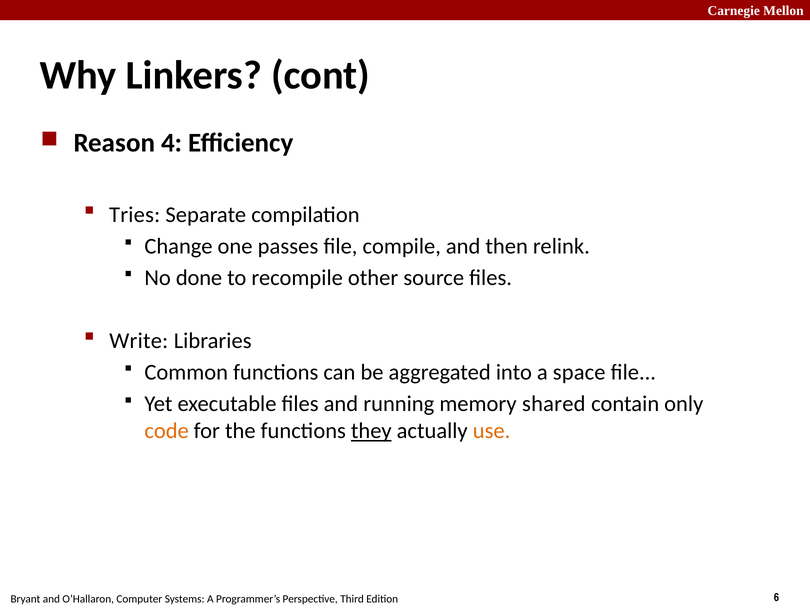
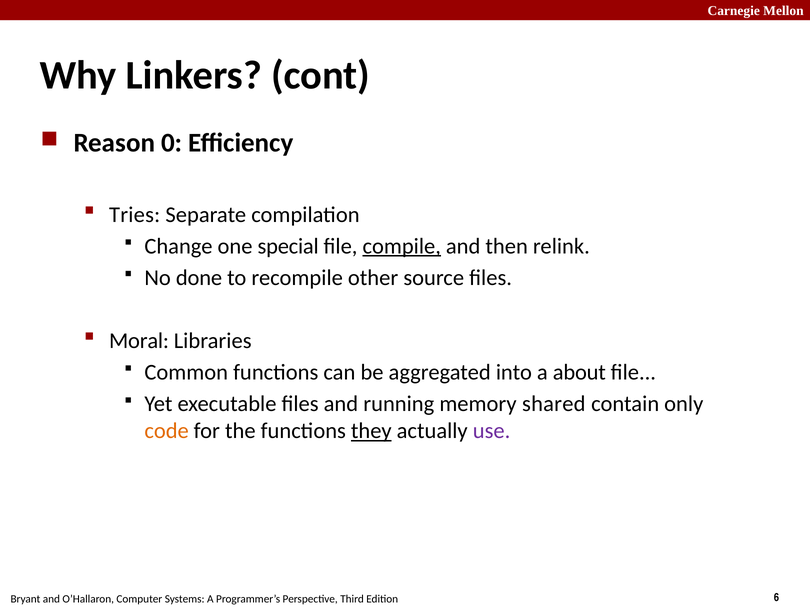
4: 4 -> 0
passes: passes -> special
compile underline: none -> present
Write: Write -> Moral
space: space -> about
use colour: orange -> purple
